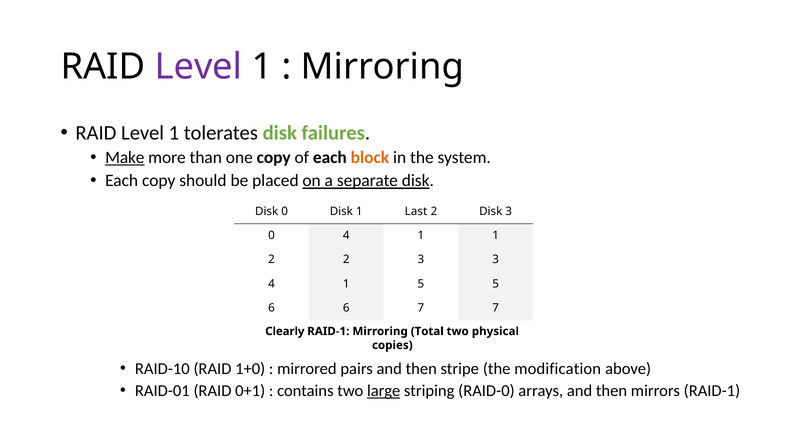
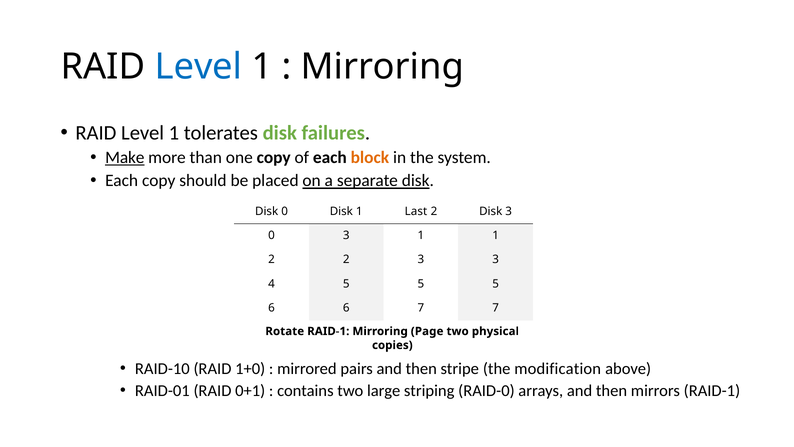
Level at (198, 67) colour: purple -> blue
0 4: 4 -> 3
1 at (346, 284): 1 -> 5
Clearly: Clearly -> Rotate
Total: Total -> Page
large underline: present -> none
